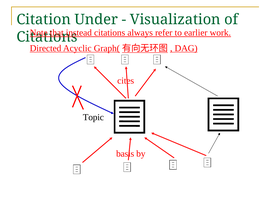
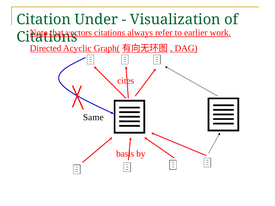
instead: instead -> vectors
Topic: Topic -> Same
